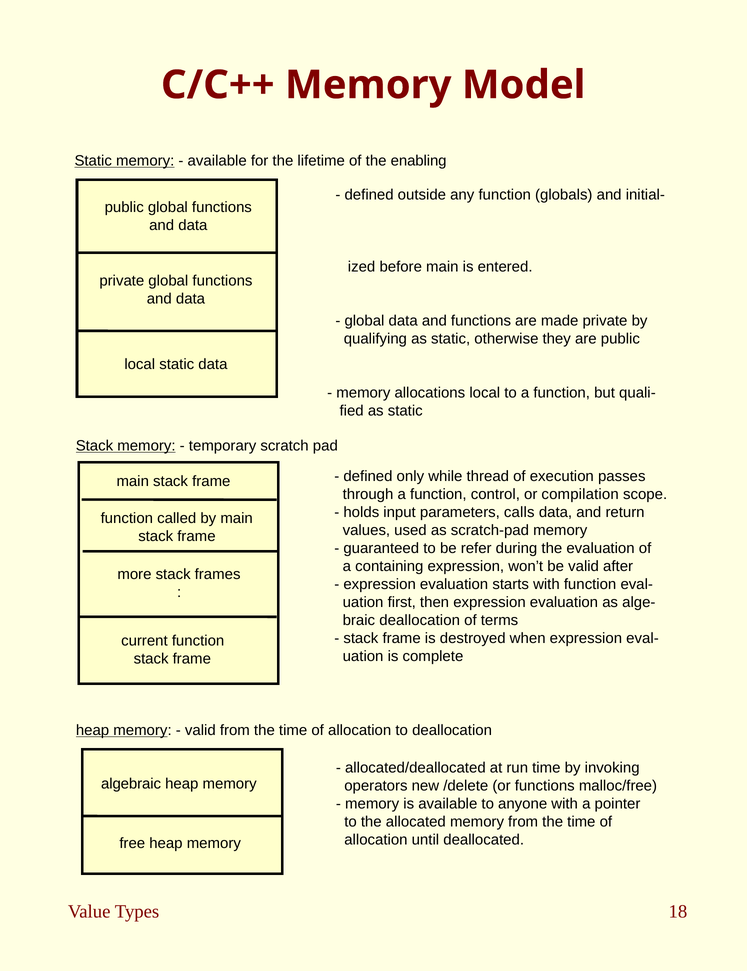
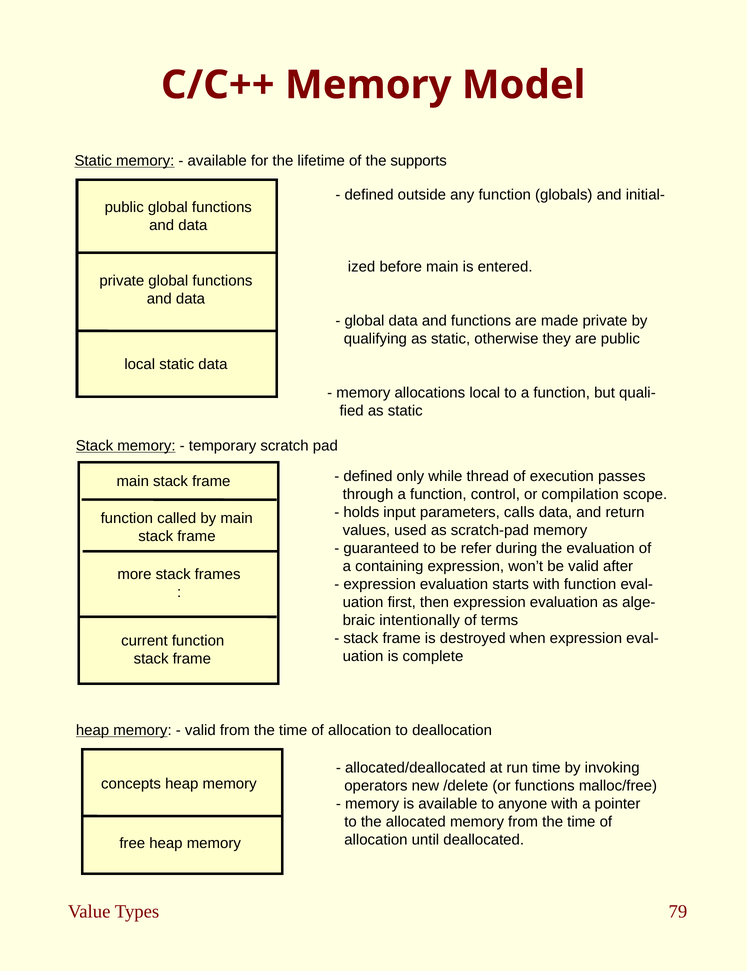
enabling: enabling -> supports
braic deallocation: deallocation -> intentionally
algebraic: algebraic -> concepts
18: 18 -> 79
